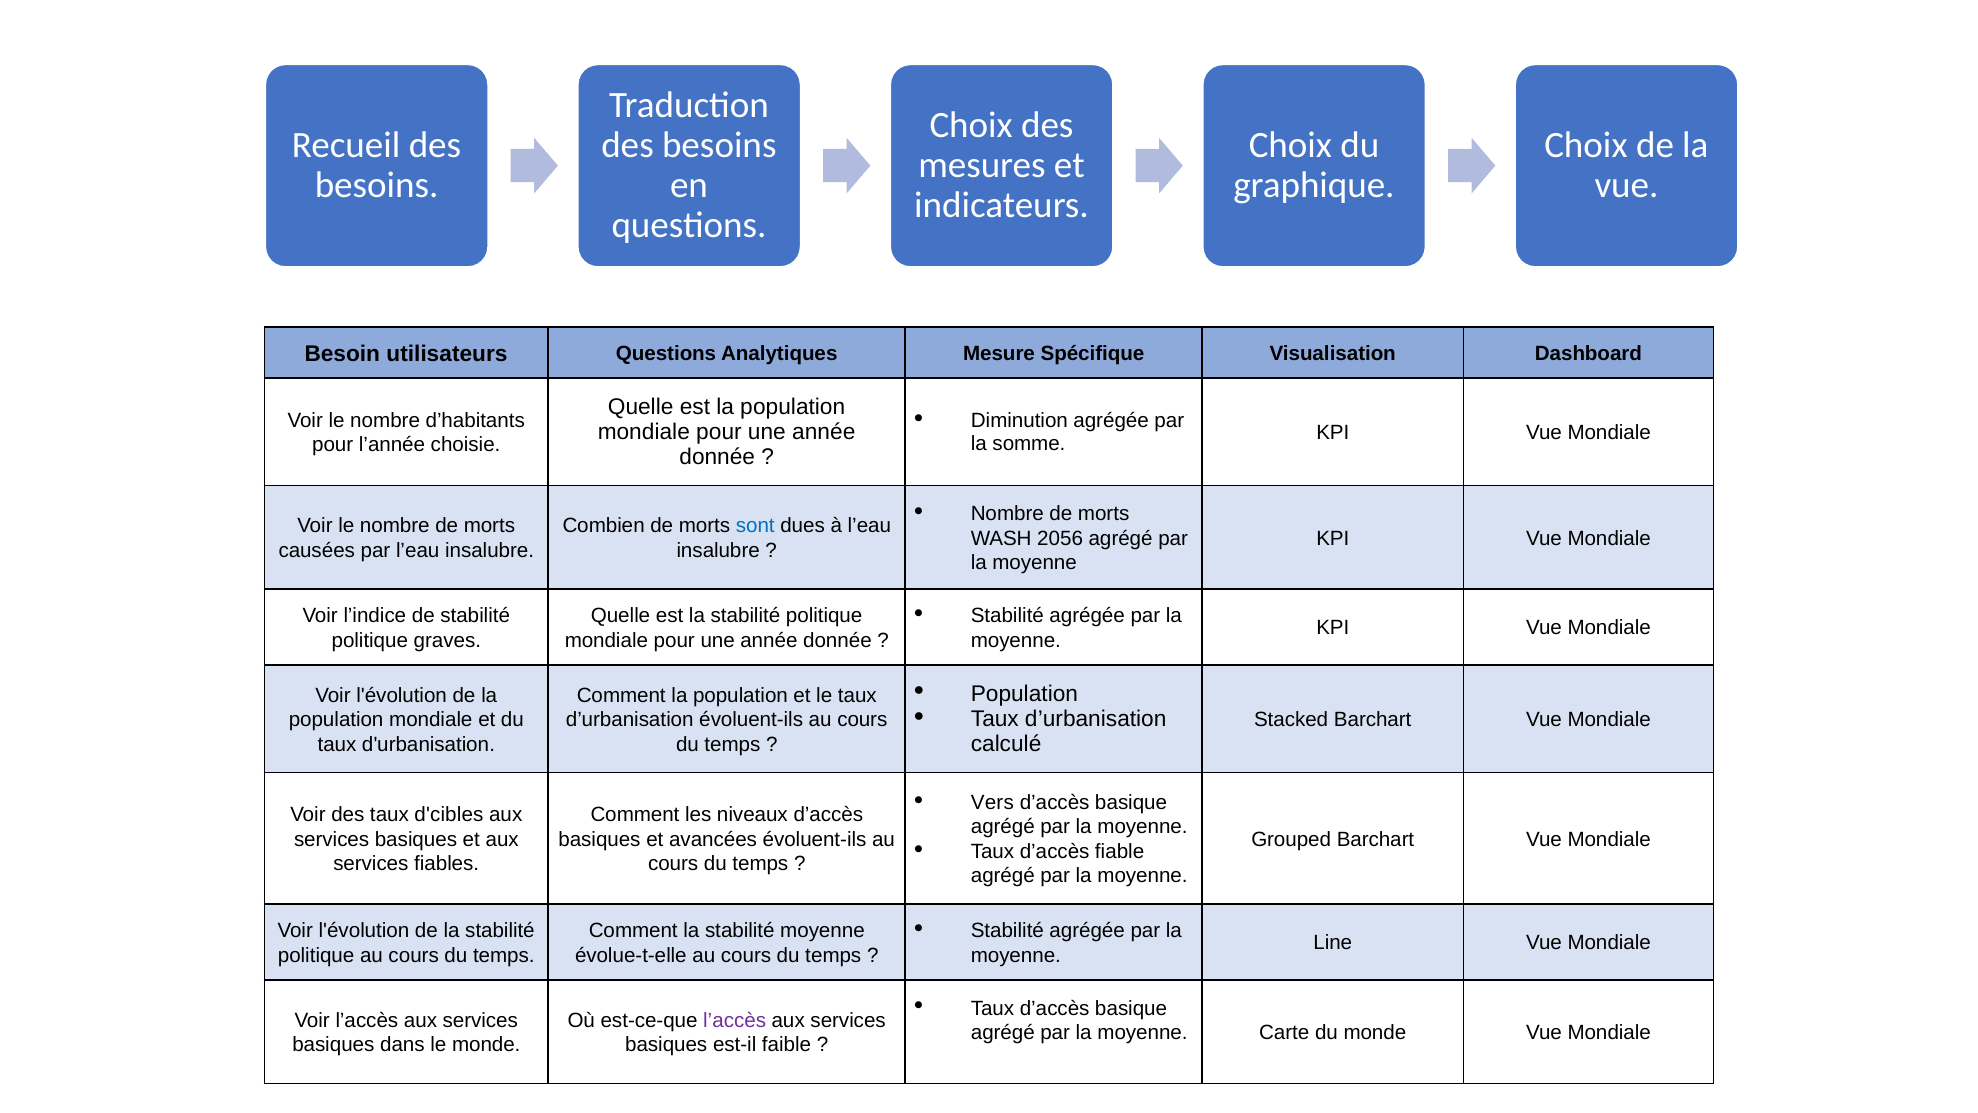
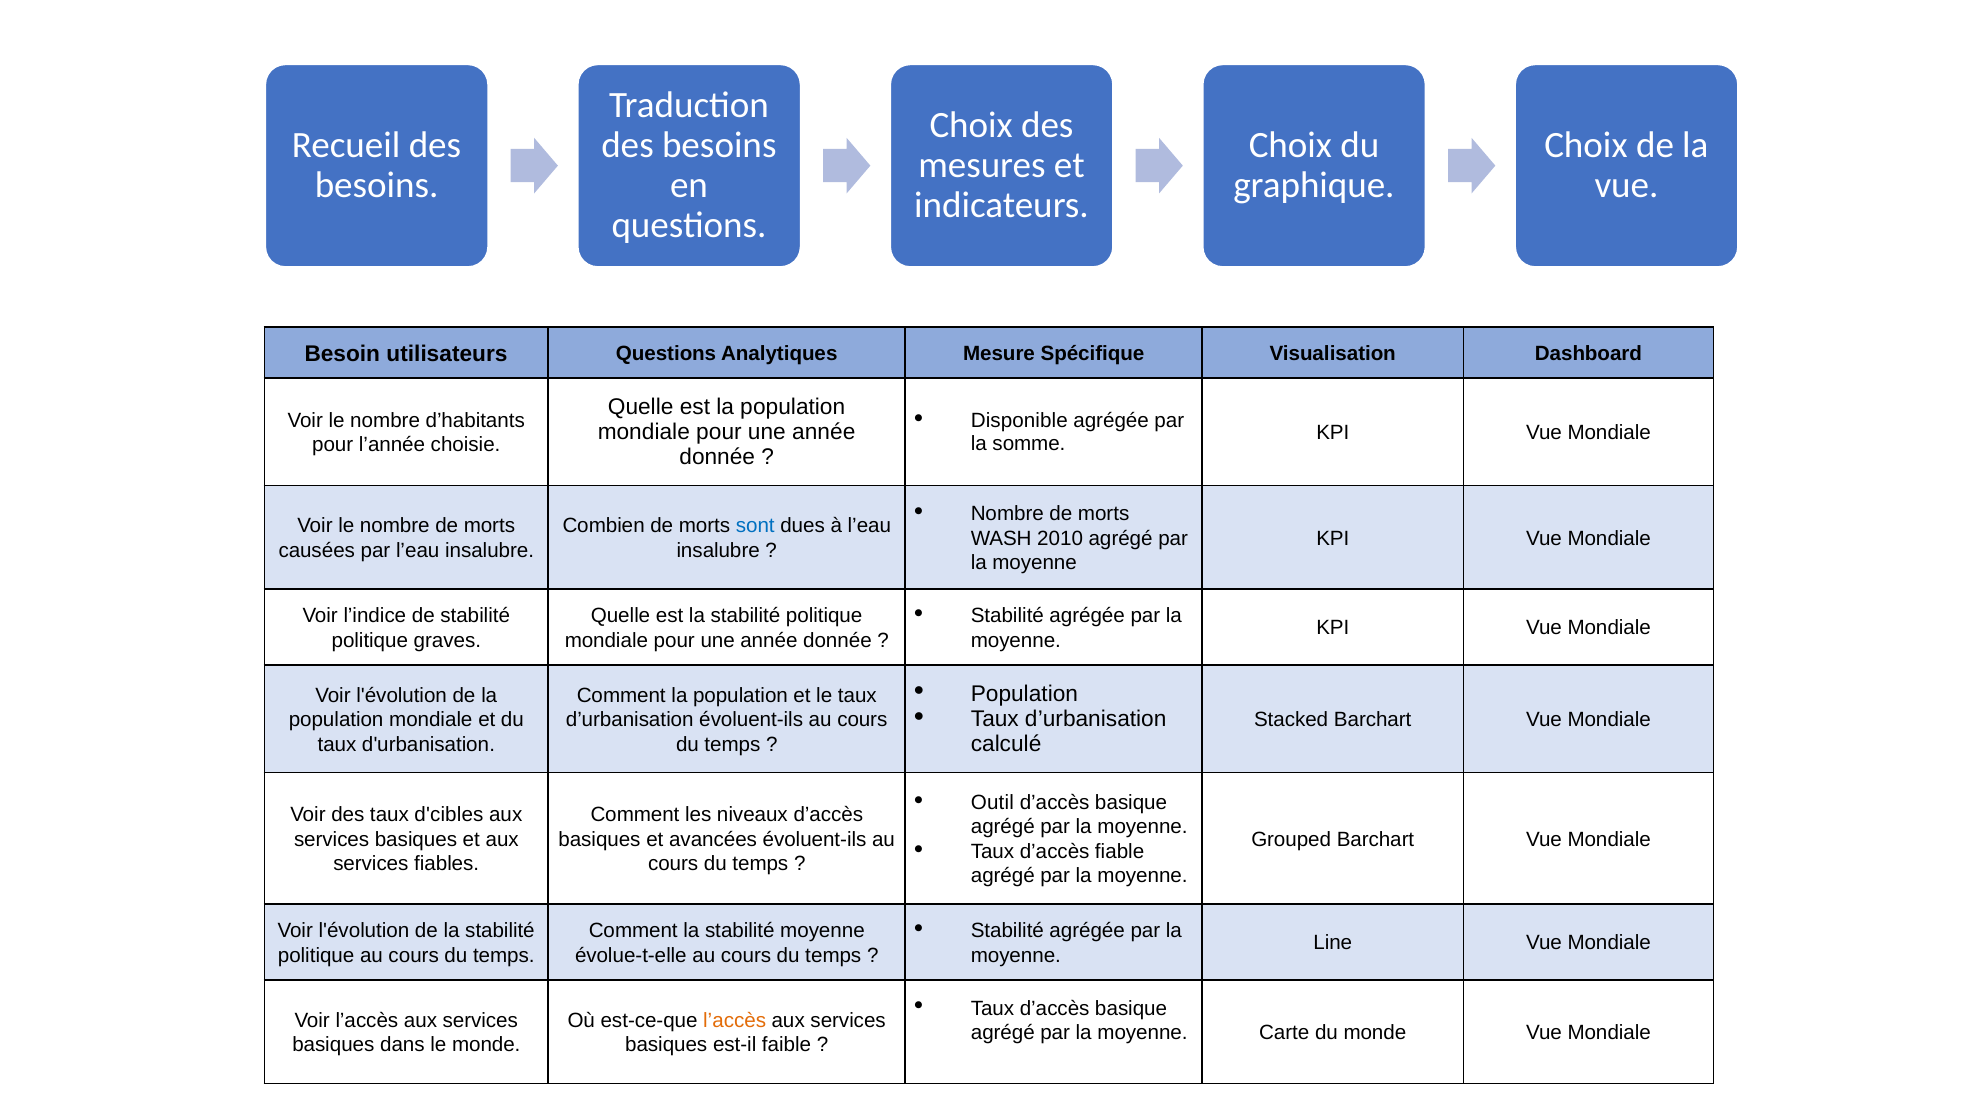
Diminution: Diminution -> Disponible
2056: 2056 -> 2010
Vers: Vers -> Outil
l’accès at (735, 1020) colour: purple -> orange
